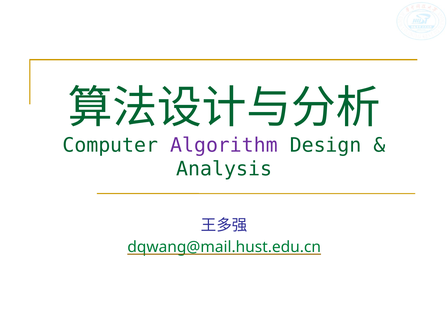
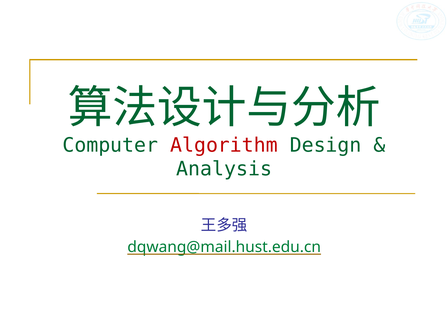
Algorithm colour: purple -> red
